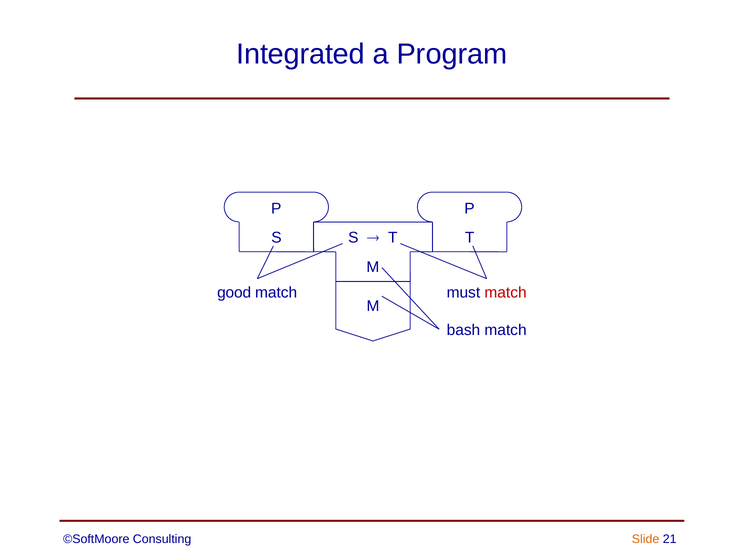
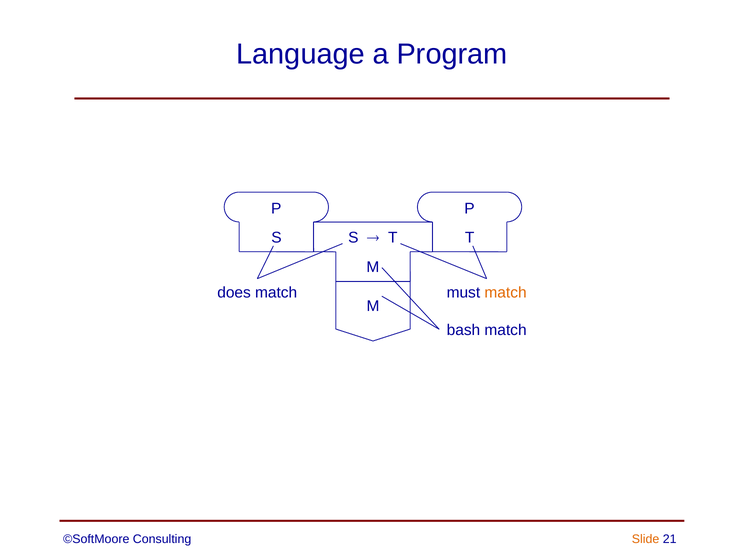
Integrated: Integrated -> Language
good: good -> does
match at (506, 293) colour: red -> orange
